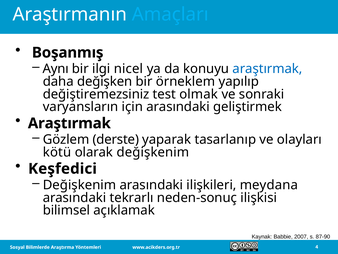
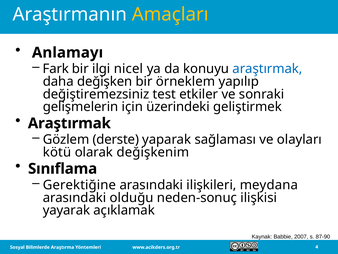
Amaçları colour: light blue -> yellow
Boşanmış: Boşanmış -> Anlamayı
Aynı: Aynı -> Fark
olmak: olmak -> etkiler
varyansların: varyansların -> gelişmelerin
için arasındaki: arasındaki -> üzerindeki
tasarlanıp: tasarlanıp -> sağlaması
Keşfedici: Keşfedici -> Sınıflama
Değişkenim at (79, 185): Değişkenim -> Gerektiğine
tekrarlı: tekrarlı -> olduğu
bilimsel: bilimsel -> yayarak
